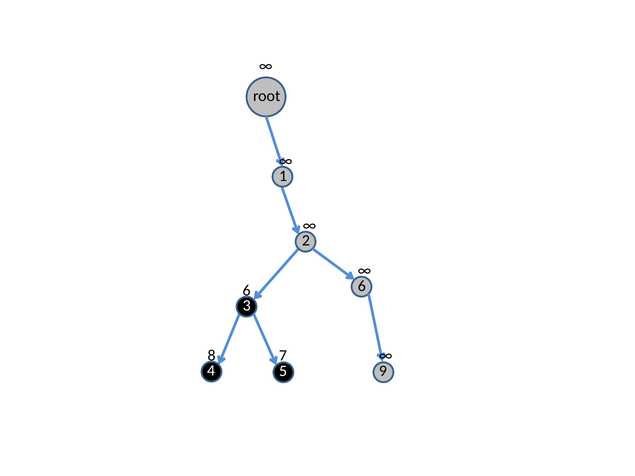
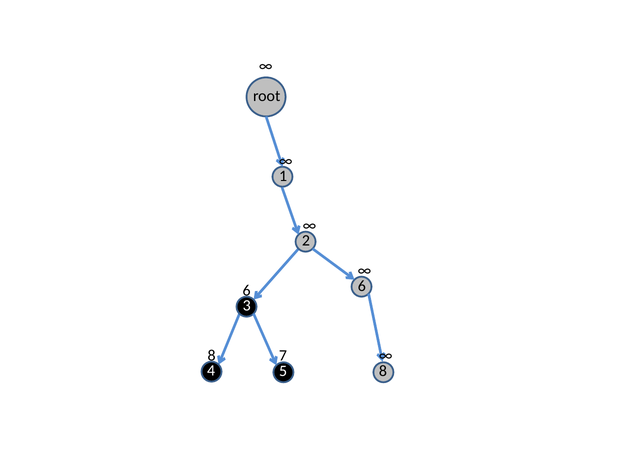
4 9: 9 -> 8
